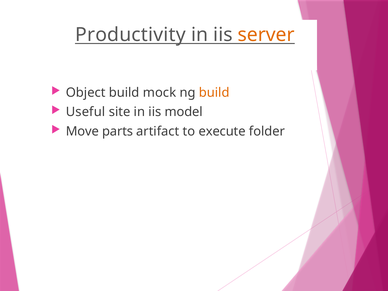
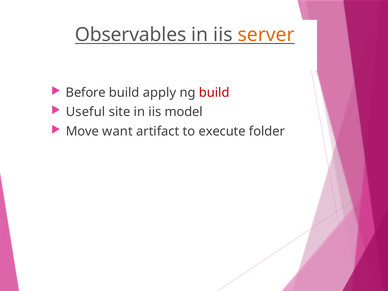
Productivity: Productivity -> Observables
Object: Object -> Before
mock: mock -> apply
build at (214, 93) colour: orange -> red
parts: parts -> want
